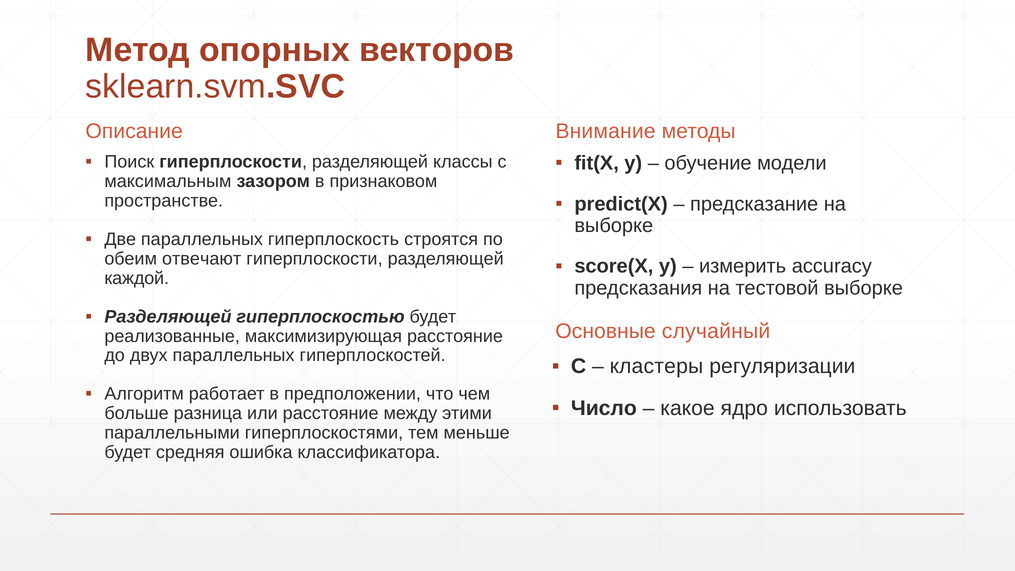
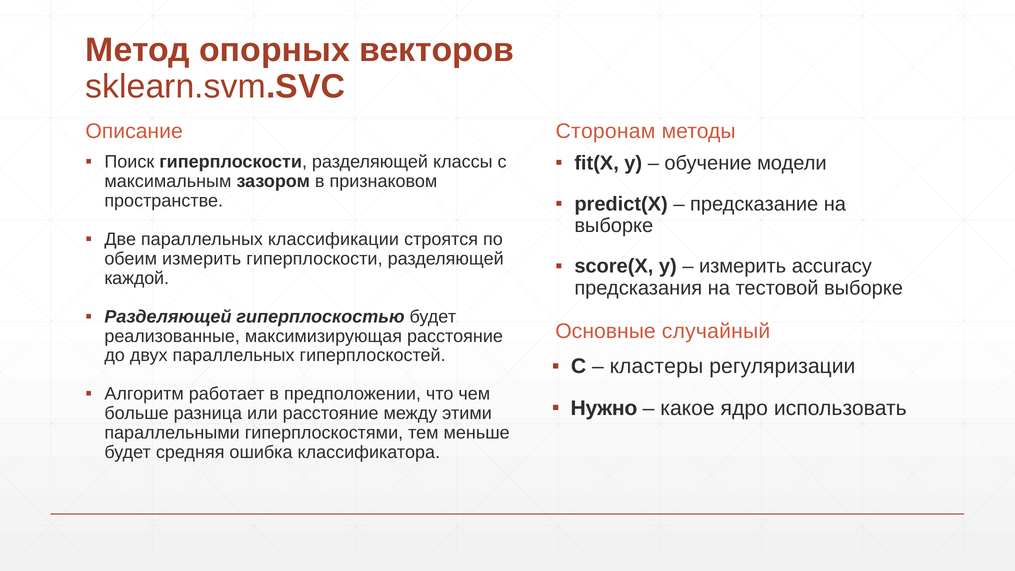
Внимание: Внимание -> Сторонам
гиперплоскость: гиперплоскость -> классификации
обеим отвечают: отвечают -> измерить
Число: Число -> Нужно
